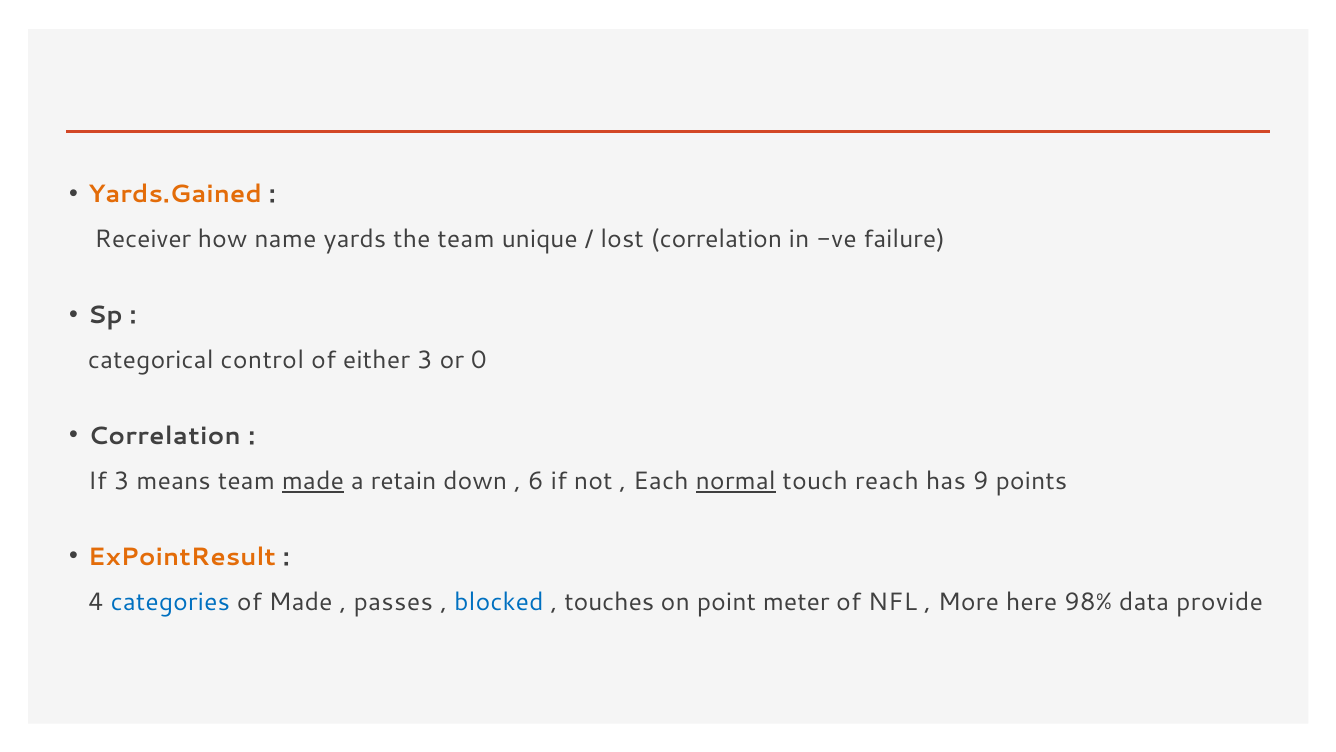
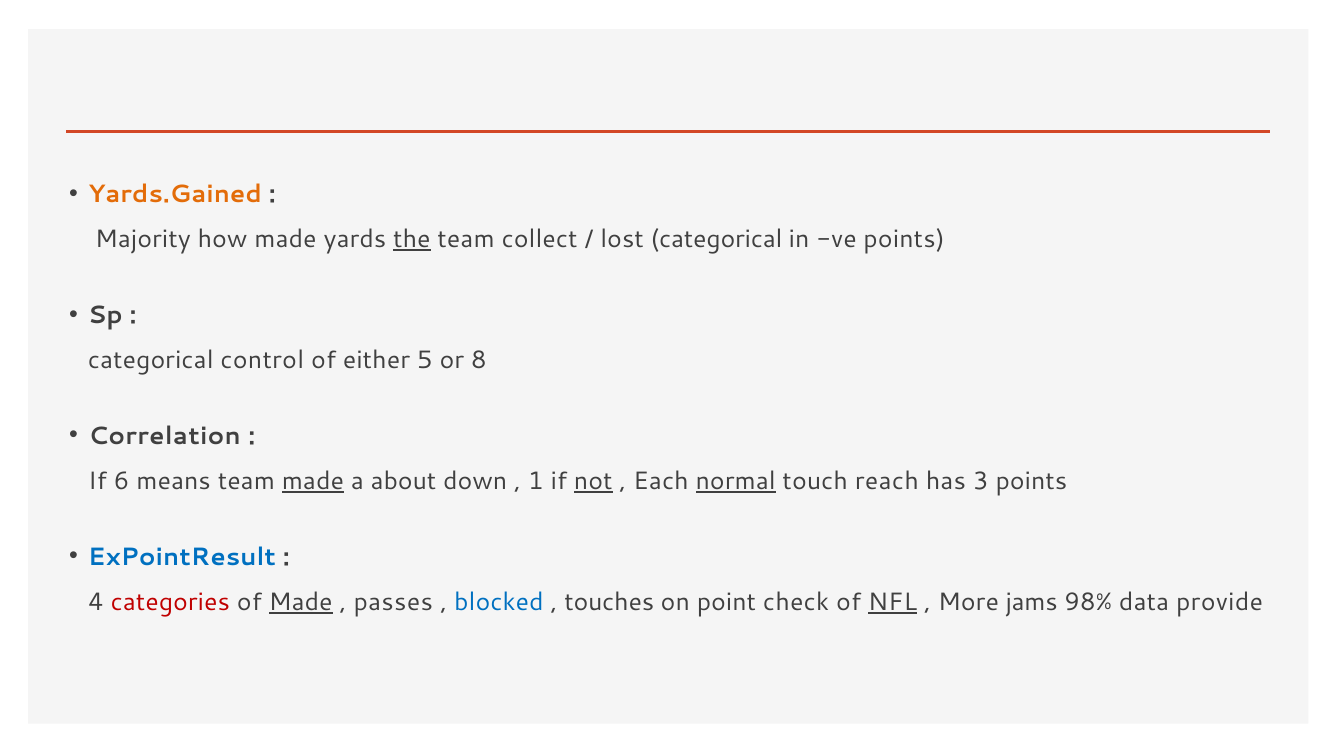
Receiver: Receiver -> Majority
how name: name -> made
the underline: none -> present
unique: unique -> collect
lost correlation: correlation -> categorical
ve failure: failure -> points
either 3: 3 -> 5
0: 0 -> 8
If 3: 3 -> 6
retain: retain -> about
6: 6 -> 1
not underline: none -> present
9: 9 -> 3
ExPointResult colour: orange -> blue
categories colour: blue -> red
Made at (301, 602) underline: none -> present
meter: meter -> check
NFL underline: none -> present
here: here -> jams
